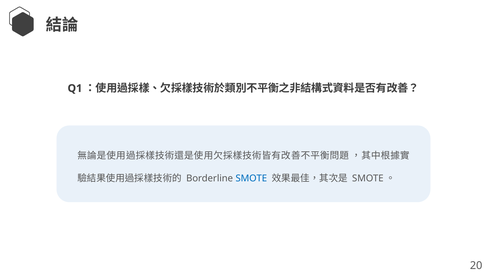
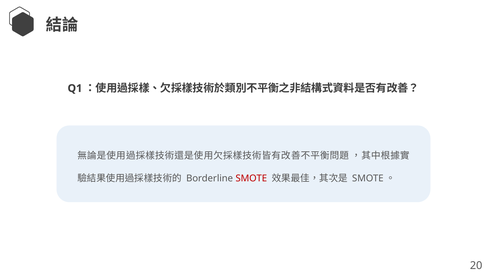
SMOTE colour: blue -> red
